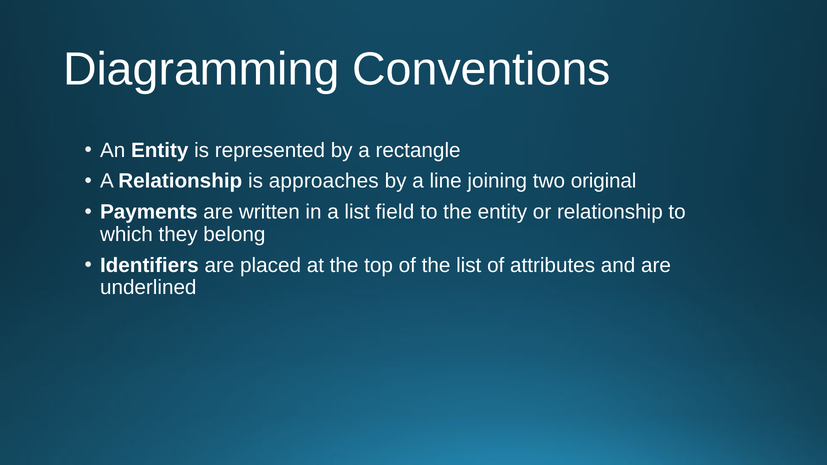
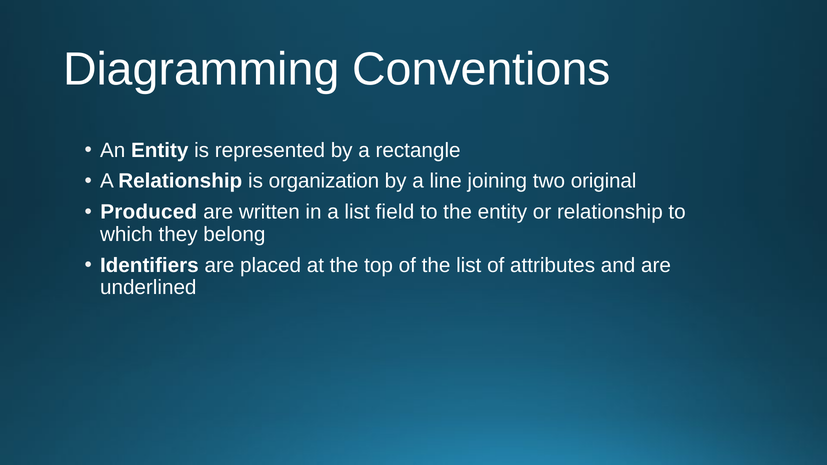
approaches: approaches -> organization
Payments: Payments -> Produced
